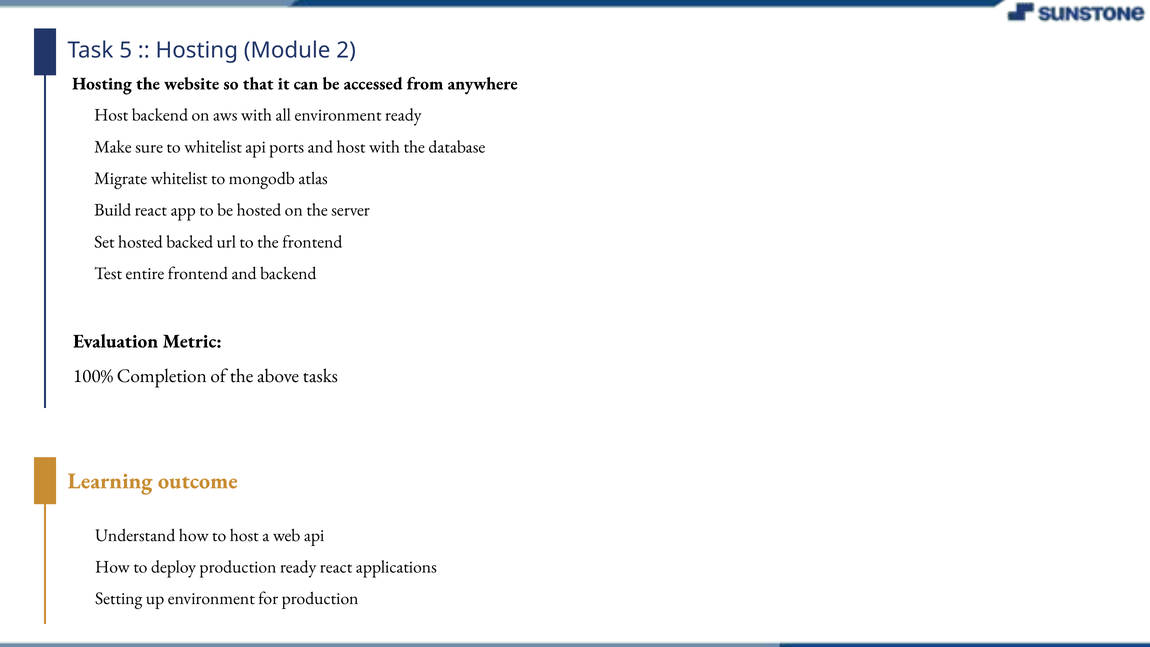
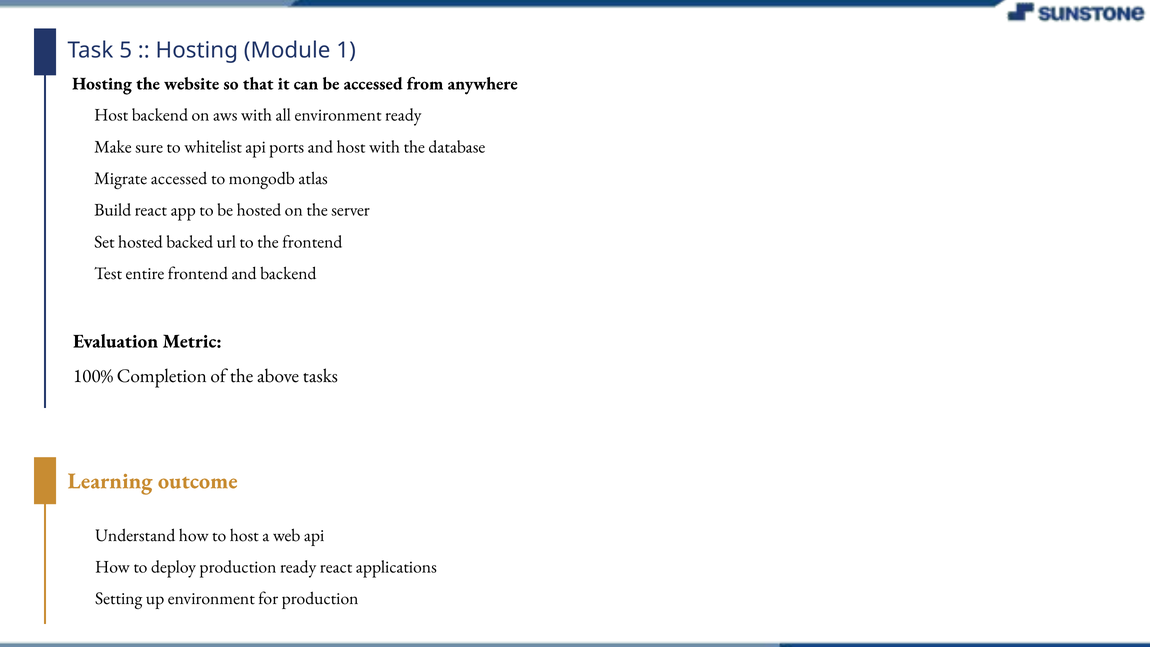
2: 2 -> 1
Migrate whitelist: whitelist -> accessed
